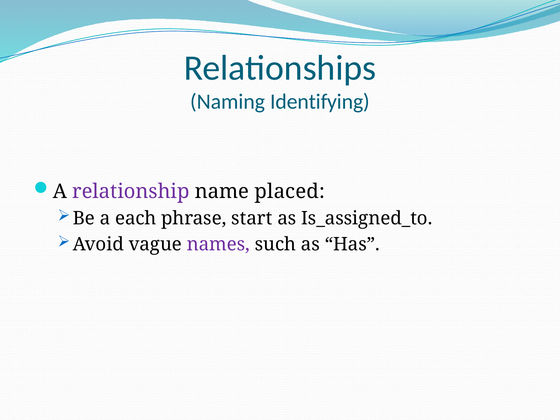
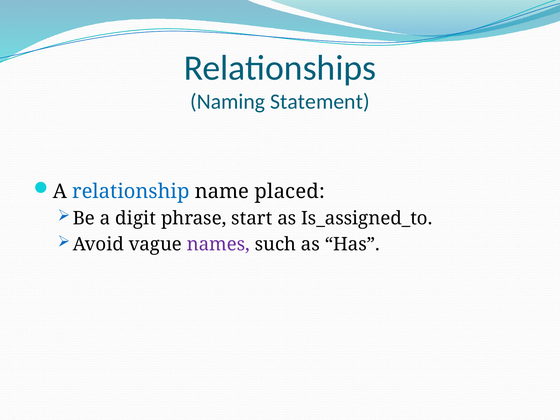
Identifying: Identifying -> Statement
relationship colour: purple -> blue
each: each -> digit
